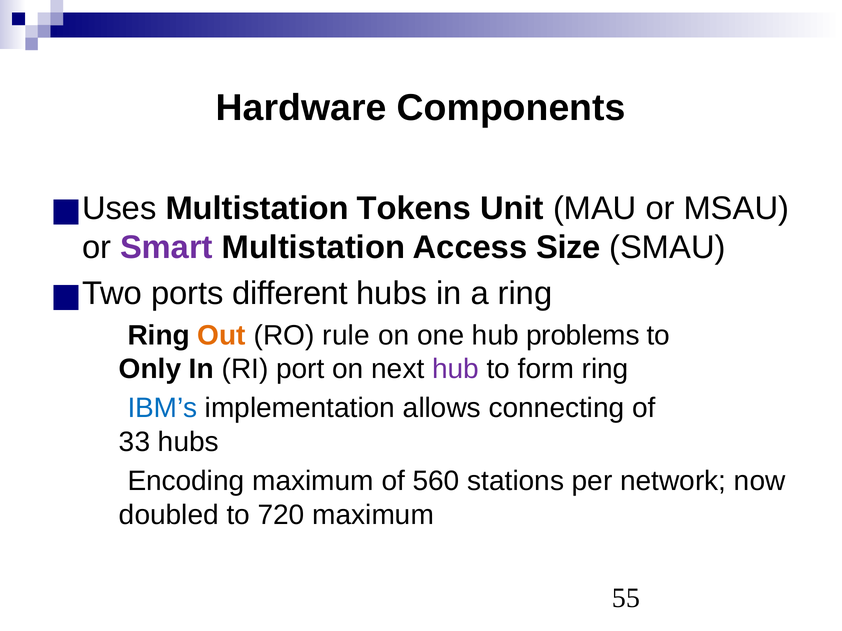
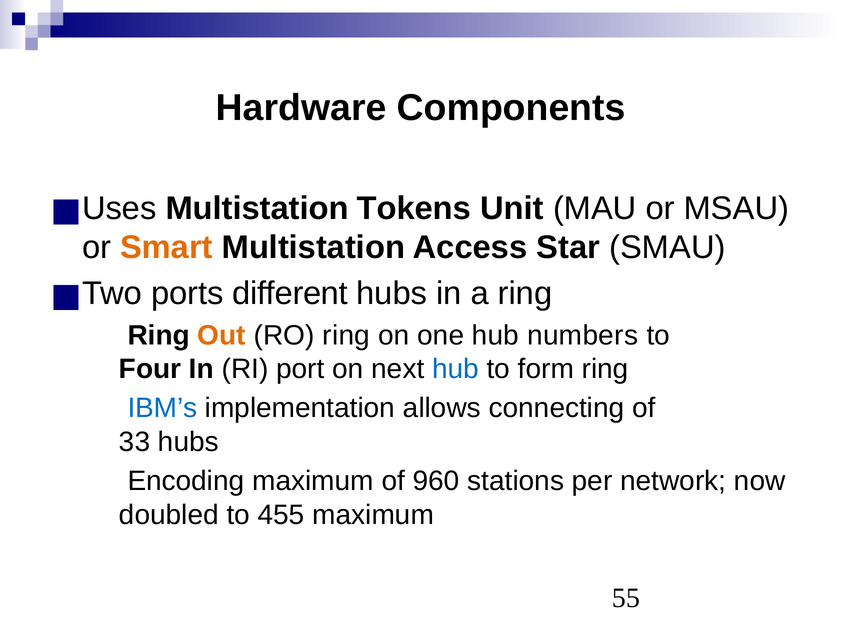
Smart colour: purple -> orange
Size: Size -> Star
RO rule: rule -> ring
problems: problems -> numbers
Only: Only -> Four
hub at (456, 369) colour: purple -> blue
560: 560 -> 960
720: 720 -> 455
